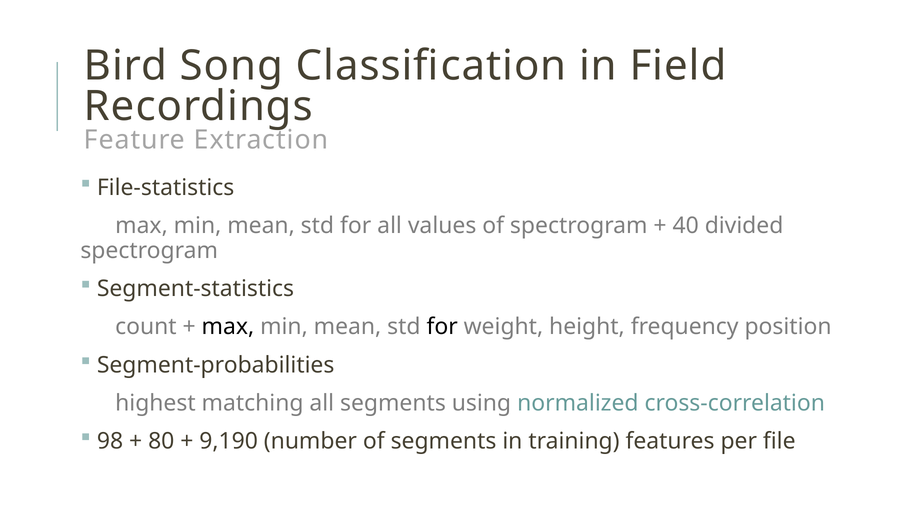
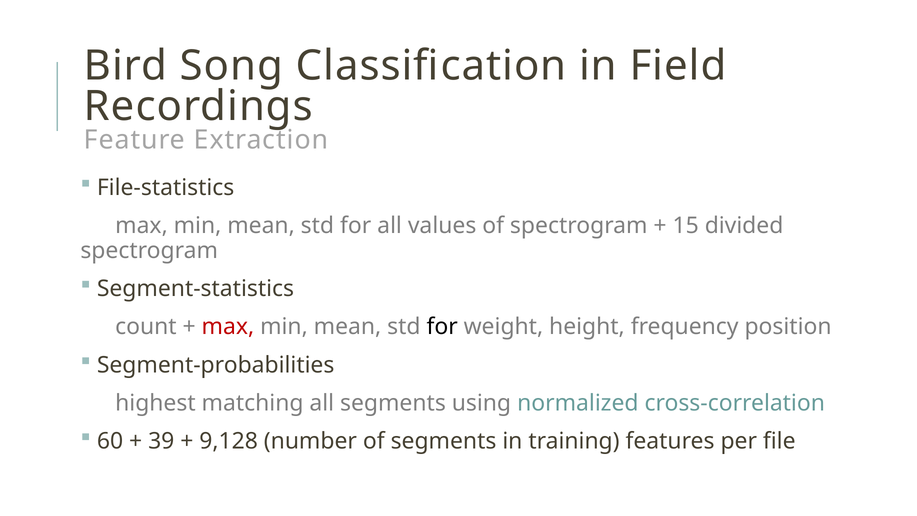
40: 40 -> 15
max at (228, 327) colour: black -> red
98: 98 -> 60
80: 80 -> 39
9,190: 9,190 -> 9,128
